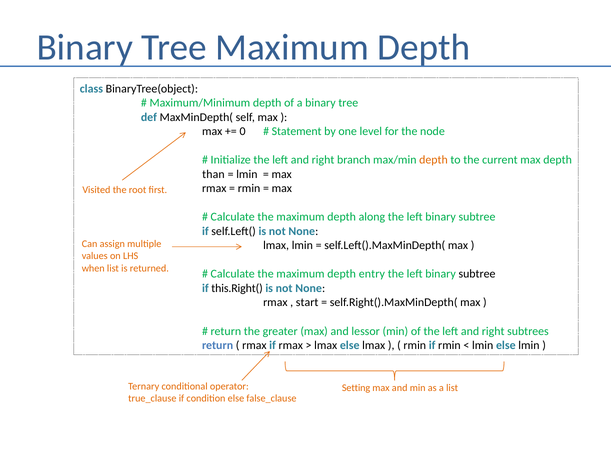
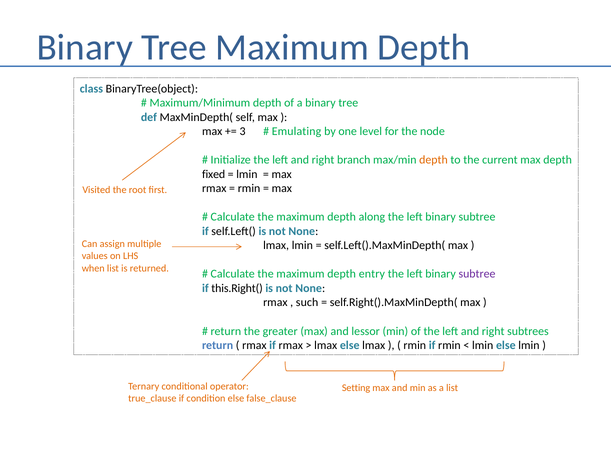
0: 0 -> 3
Statement: Statement -> Emulating
than: than -> fixed
subtree at (477, 274) colour: black -> purple
start: start -> such
